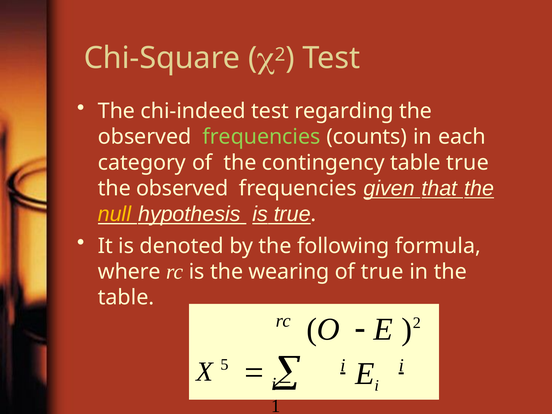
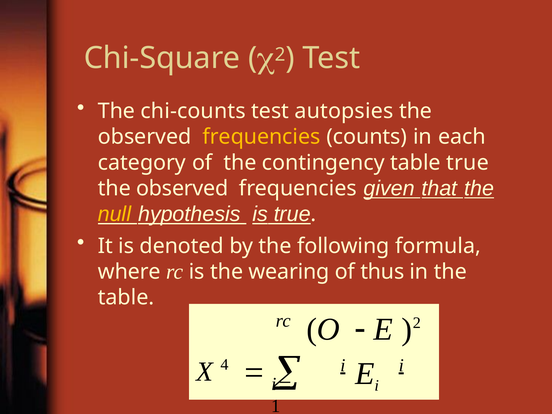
chi-indeed: chi-indeed -> chi-counts
regarding: regarding -> autopsies
frequencies at (261, 137) colour: light green -> yellow
of true: true -> thus
5: 5 -> 4
